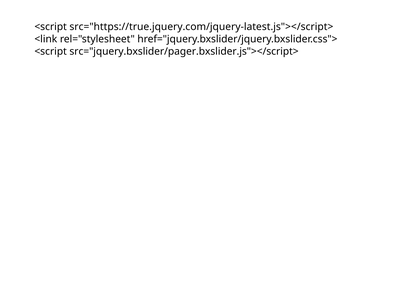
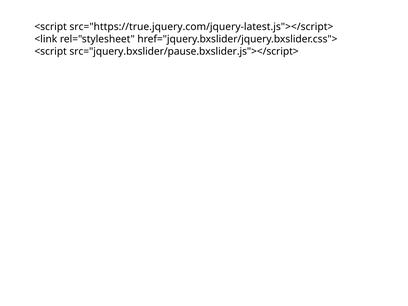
src="jquery.bxslider/pager.bxslider.js"></script>: src="jquery.bxslider/pager.bxslider.js"></script> -> src="jquery.bxslider/pause.bxslider.js"></script>
